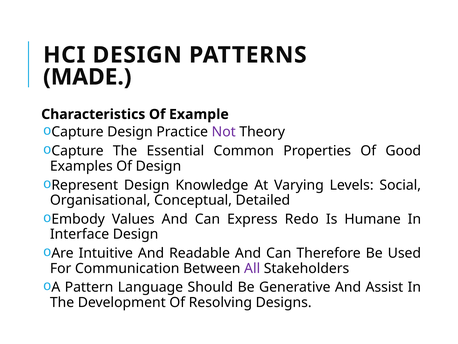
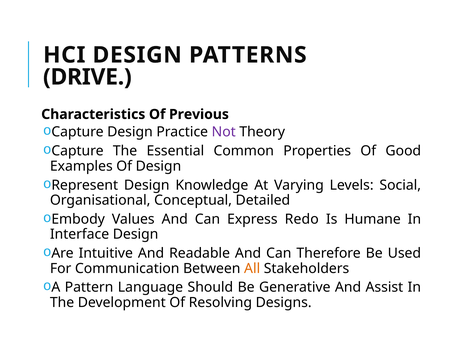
MADE: MADE -> DRIVE
Example: Example -> Previous
All colour: purple -> orange
